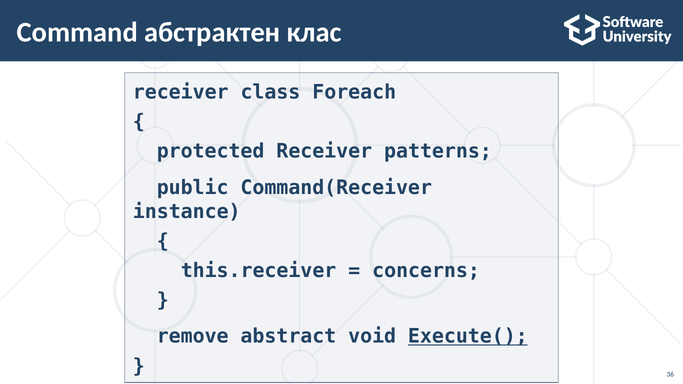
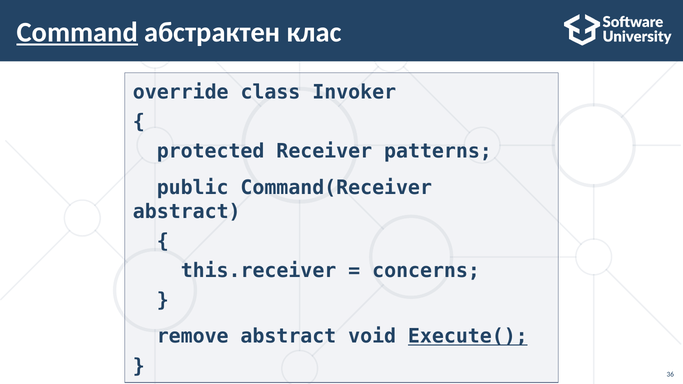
Command underline: none -> present
receiver at (181, 92): receiver -> override
Foreach: Foreach -> Invoker
instance at (187, 212): instance -> abstract
